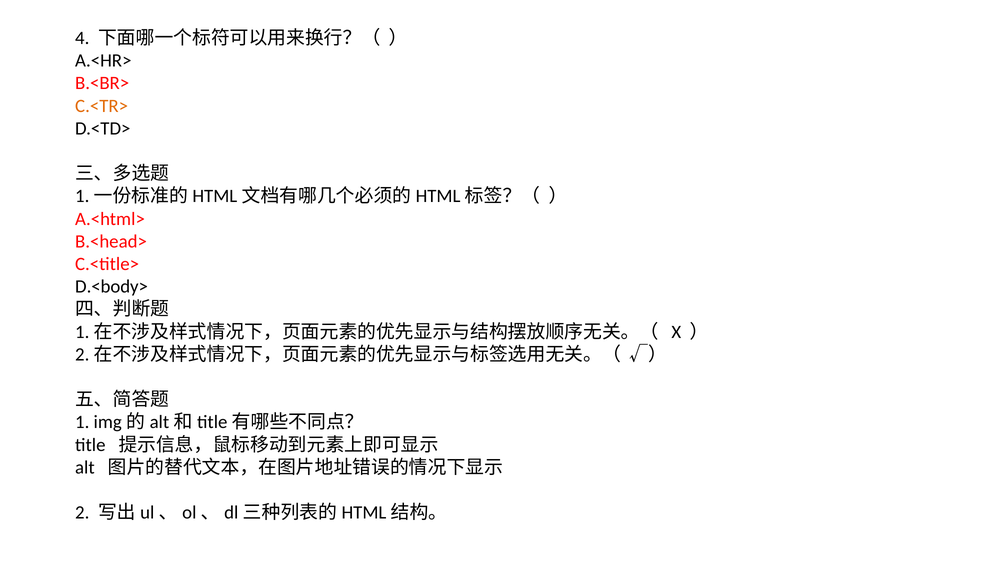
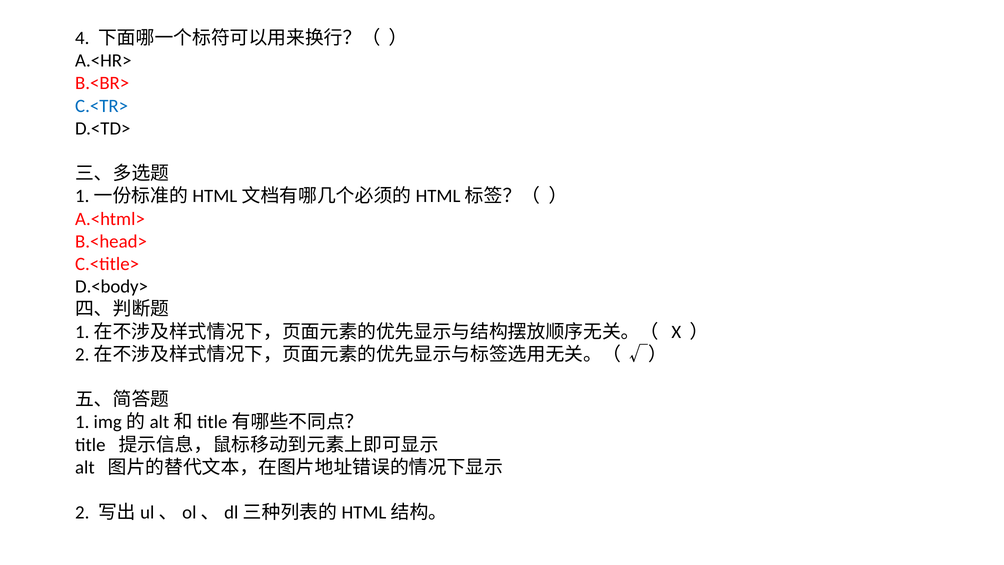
C.<TR> colour: orange -> blue
